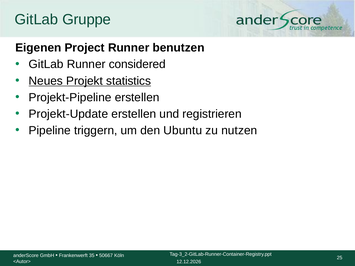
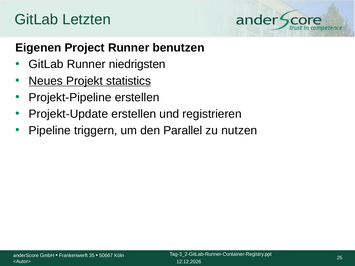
Gruppe: Gruppe -> Letzten
considered: considered -> niedrigsten
Ubuntu: Ubuntu -> Parallel
